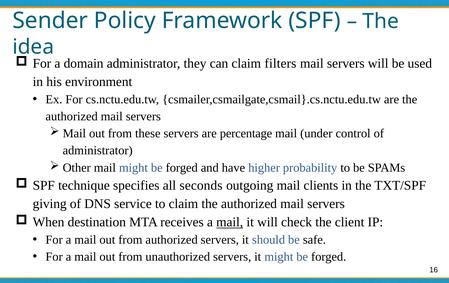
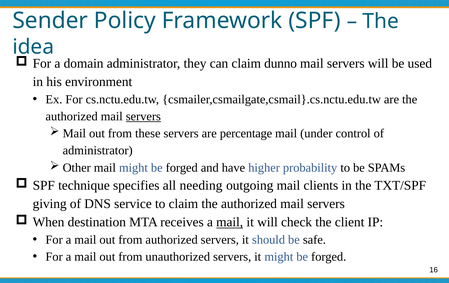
filters: filters -> dunno
servers at (143, 116) underline: none -> present
seconds: seconds -> needing
